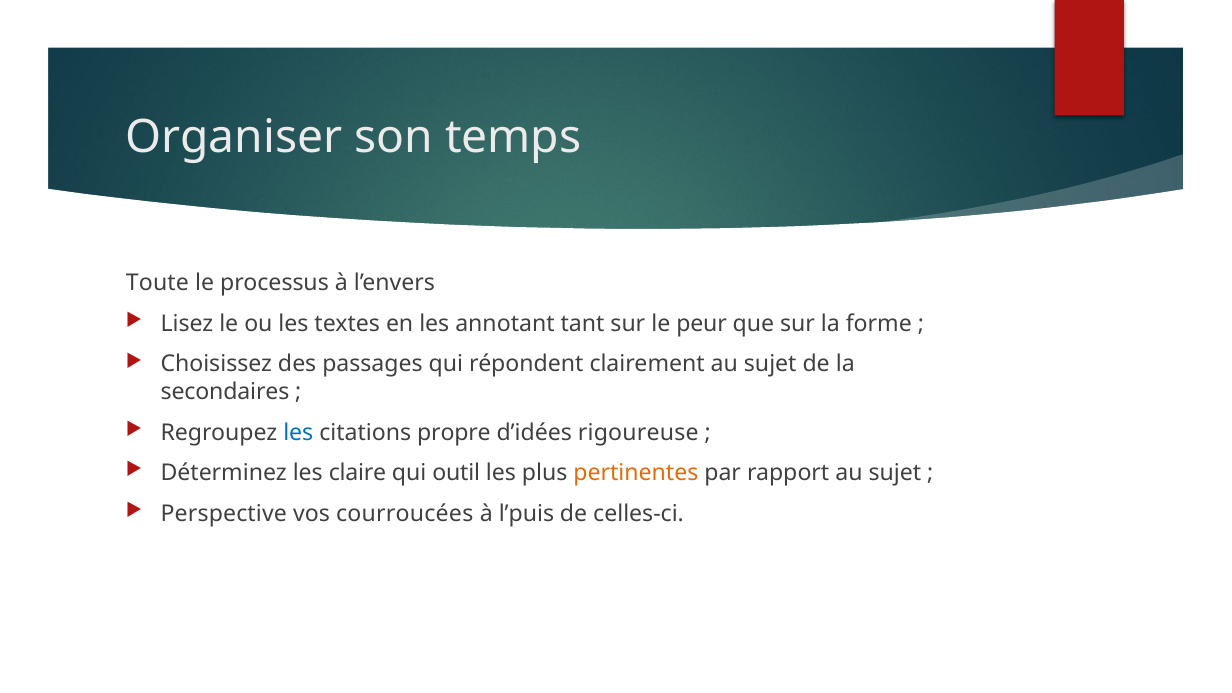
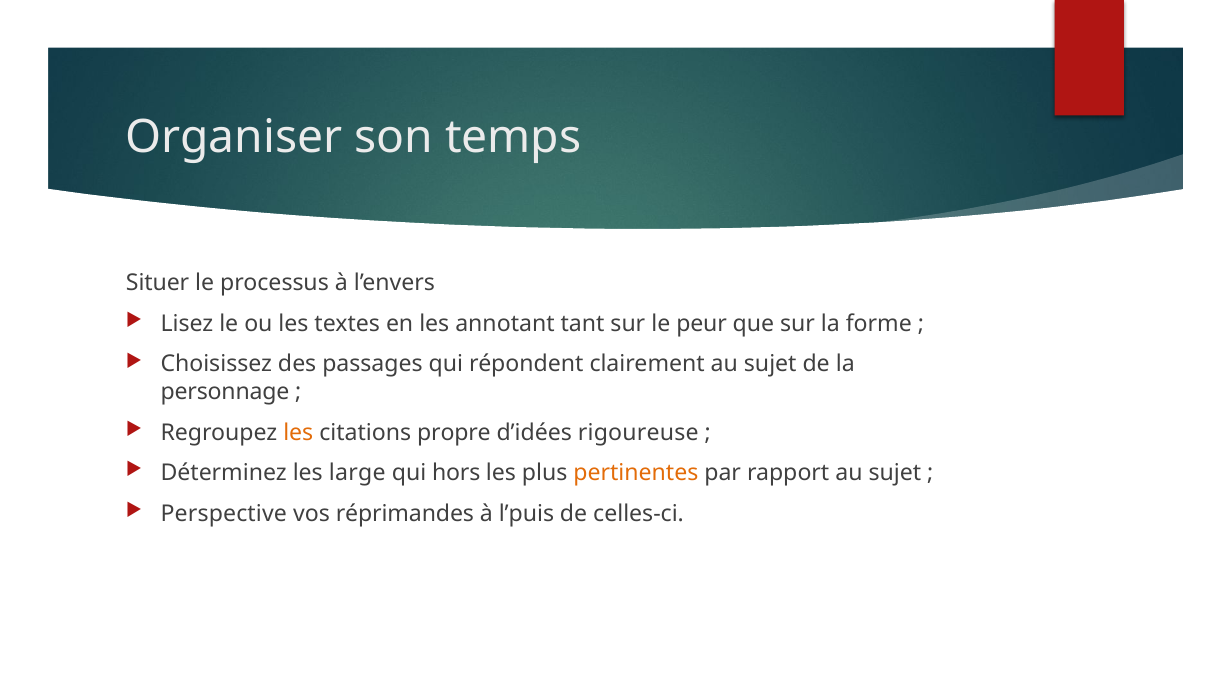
Toute: Toute -> Situer
secondaires: secondaires -> personnage
les at (298, 433) colour: blue -> orange
claire: claire -> large
outil: outil -> hors
courroucées: courroucées -> réprimandes
